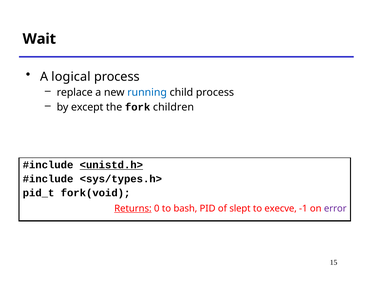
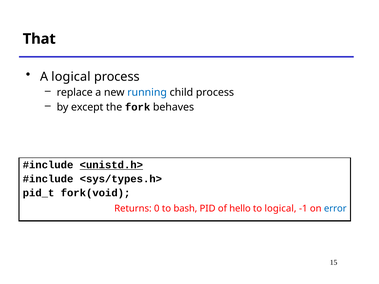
Wait: Wait -> That
children: children -> behaves
Returns underline: present -> none
slept: slept -> hello
to execve: execve -> logical
error colour: purple -> blue
